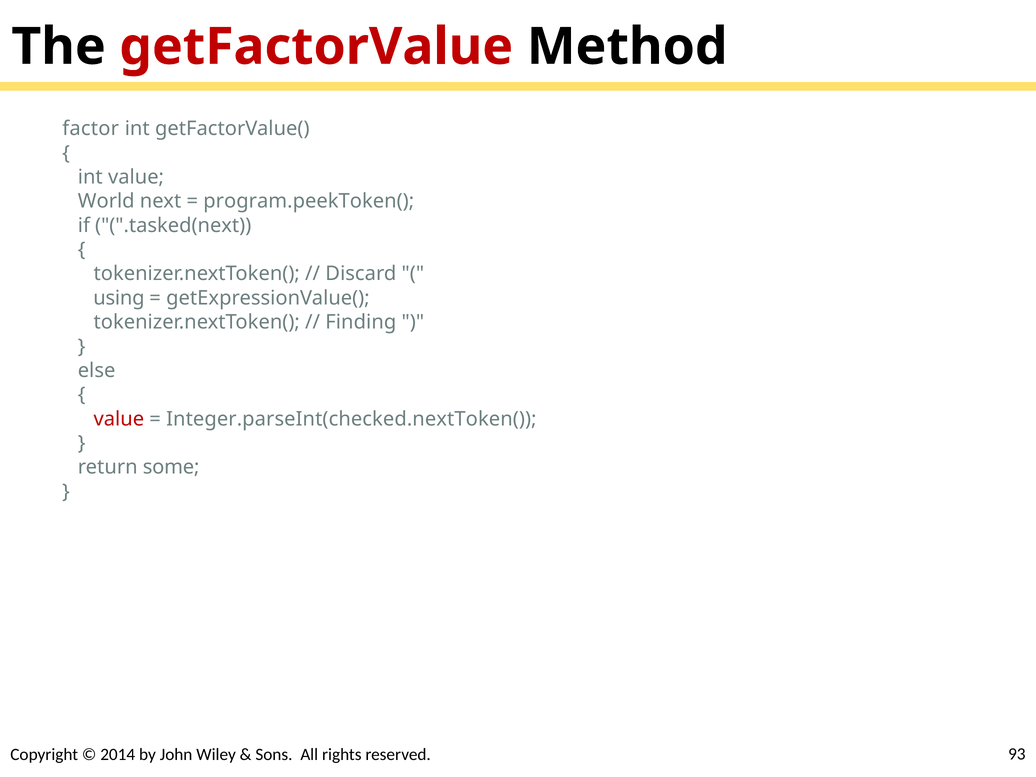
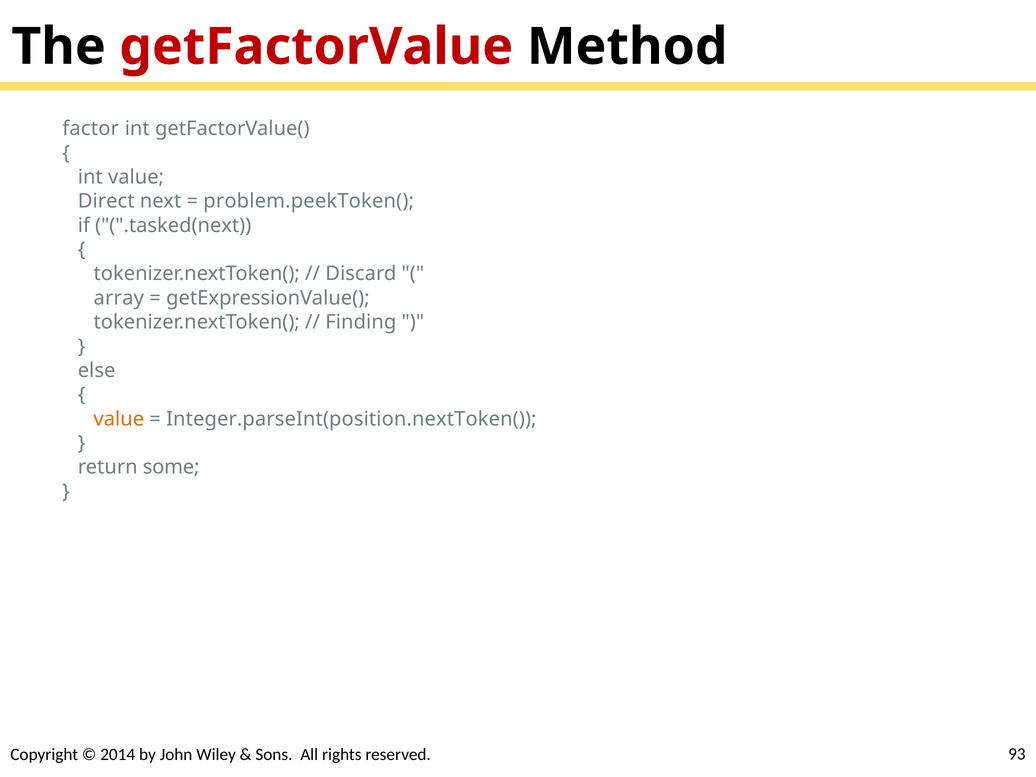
World: World -> Direct
program.peekToken(: program.peekToken( -> problem.peekToken(
using: using -> array
value at (119, 419) colour: red -> orange
Integer.parseInt(checked.nextToken(: Integer.parseInt(checked.nextToken( -> Integer.parseInt(position.nextToken(
